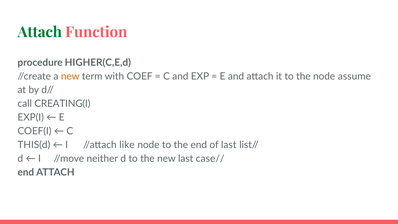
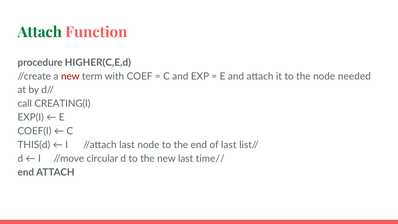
new at (70, 76) colour: orange -> red
assume: assume -> needed
//attach like: like -> last
neither: neither -> circular
case//: case// -> time//
